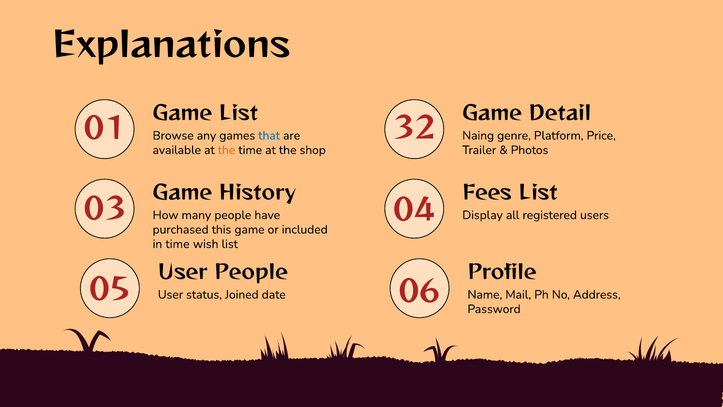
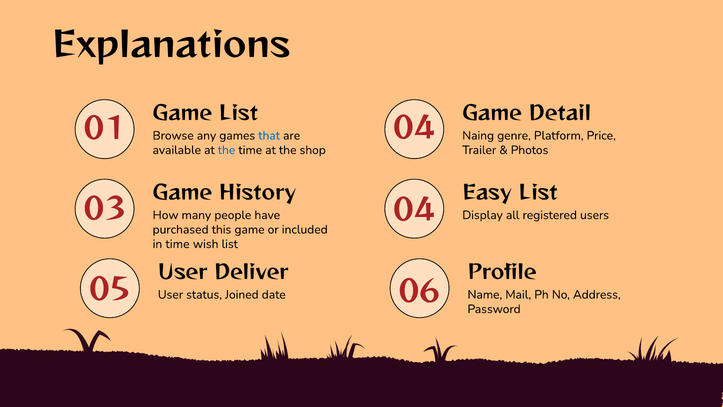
01 32: 32 -> 04
the at (227, 150) colour: orange -> blue
Fees: Fees -> Easy
User People: People -> Deliver
